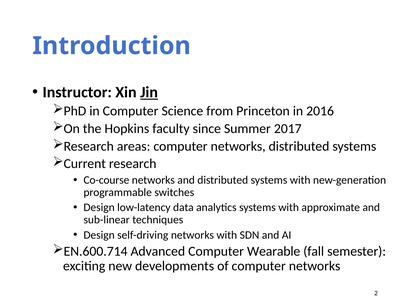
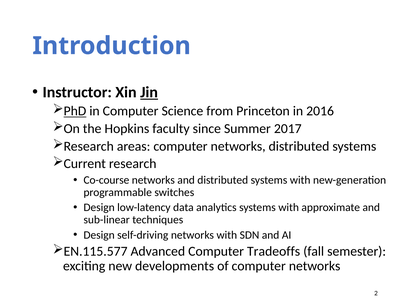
PhD underline: none -> present
EN.600.714: EN.600.714 -> EN.115.577
Wearable: Wearable -> Tradeoffs
